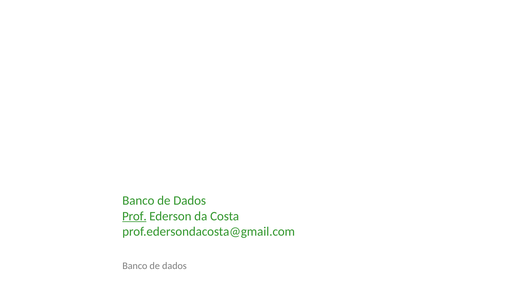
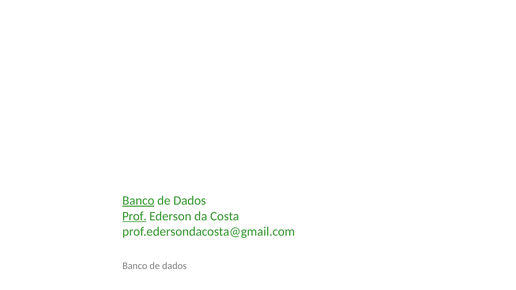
Banco at (138, 201) underline: none -> present
